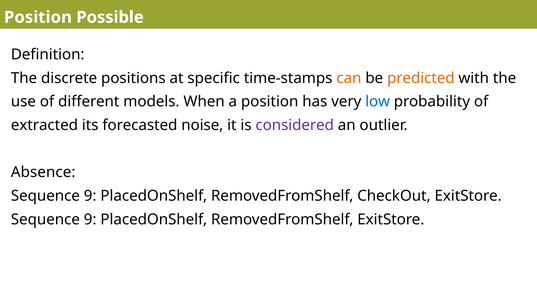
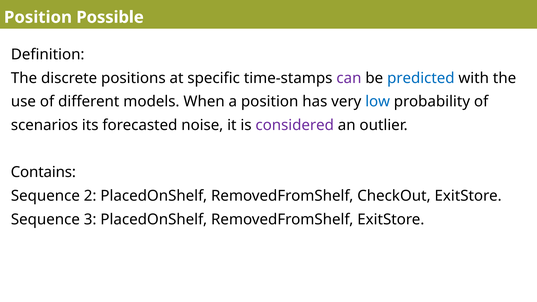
can colour: orange -> purple
predicted colour: orange -> blue
extracted: extracted -> scenarios
Absence: Absence -> Contains
9 at (90, 196): 9 -> 2
9 at (90, 220): 9 -> 3
